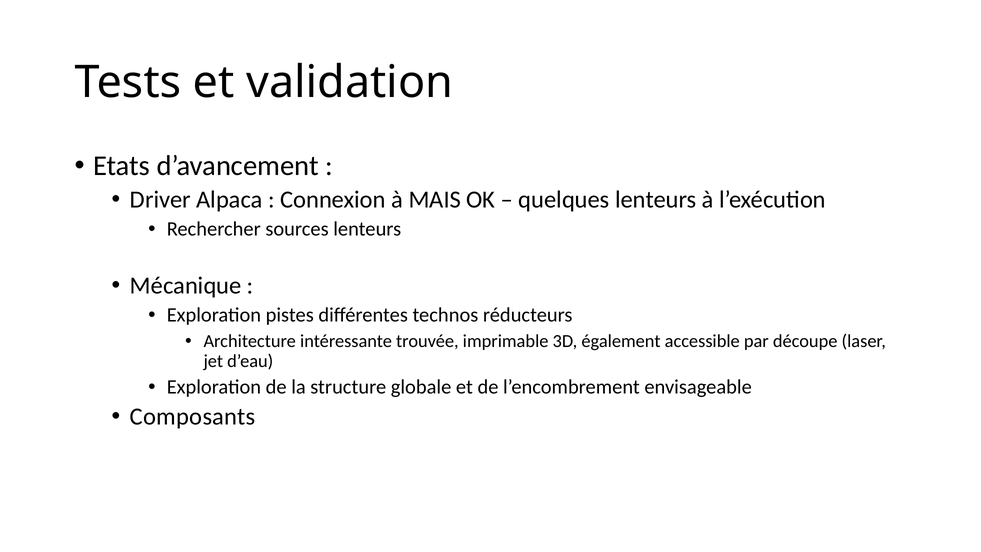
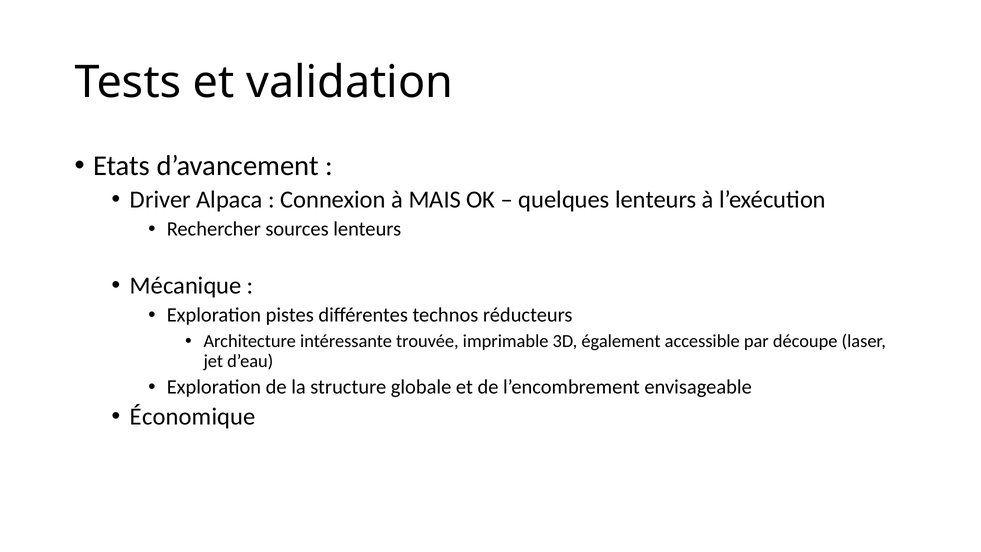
Composants: Composants -> Économique
